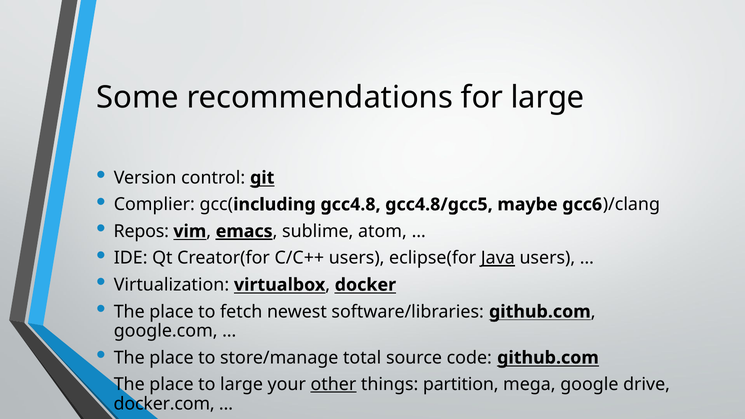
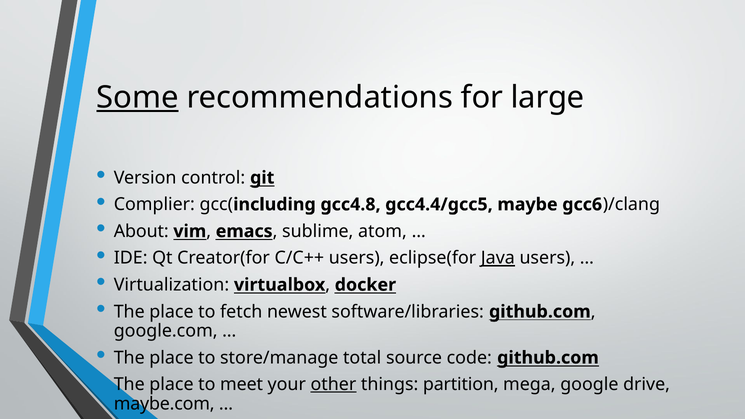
Some underline: none -> present
gcc4.8/gcc5: gcc4.8/gcc5 -> gcc4.4/gcc5
Repos: Repos -> About
emacs underline: present -> none
to large: large -> meet
docker.com: docker.com -> maybe.com
